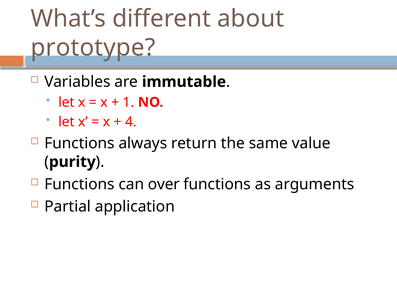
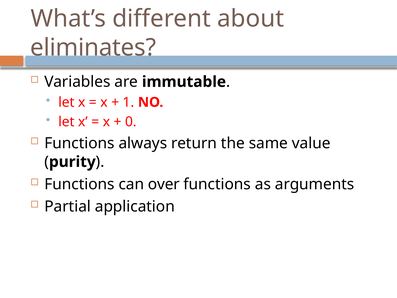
prototype: prototype -> eliminates
4: 4 -> 0
